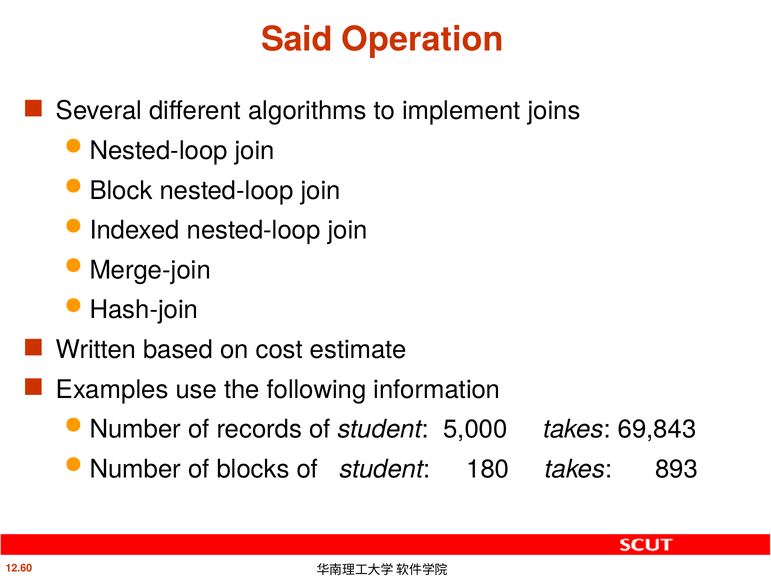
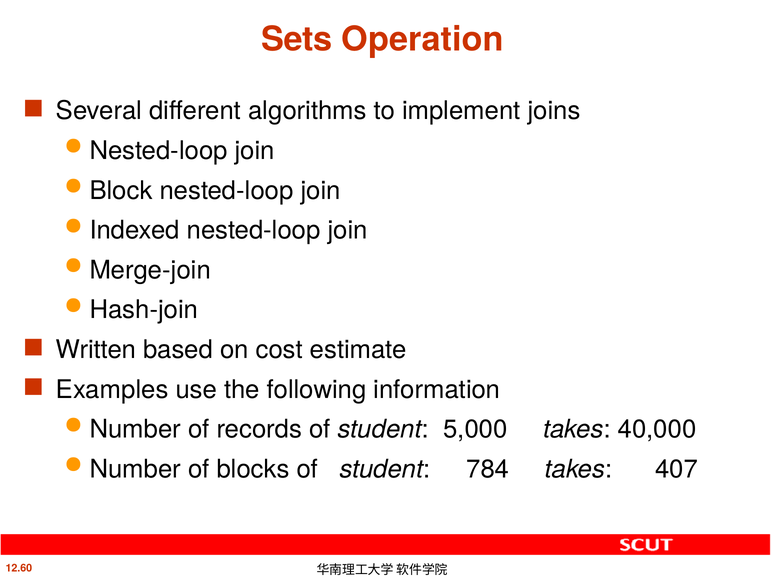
Said: Said -> Sets
69,843: 69,843 -> 40,000
180: 180 -> 784
893: 893 -> 407
